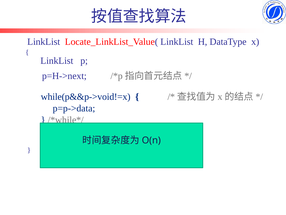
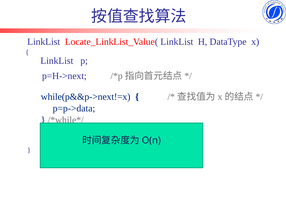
while(p&&p->void!=x: while(p&&p->void!=x -> while(p&&p->next!=x
